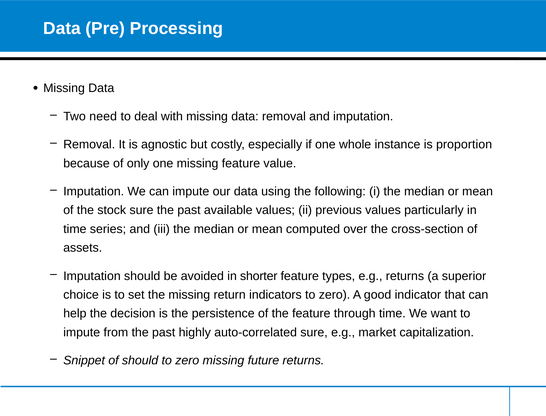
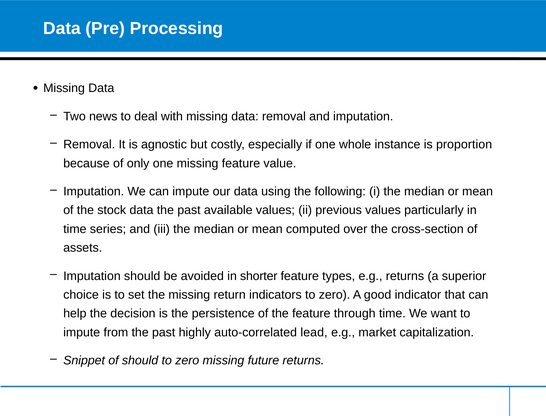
need: need -> news
stock sure: sure -> data
auto-correlated sure: sure -> lead
